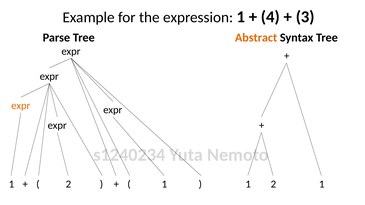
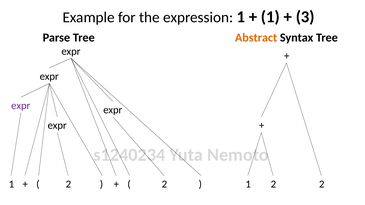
4 at (270, 17): 4 -> 1
expr at (21, 106) colour: orange -> purple
1 at (164, 184): 1 -> 2
2 1: 1 -> 2
